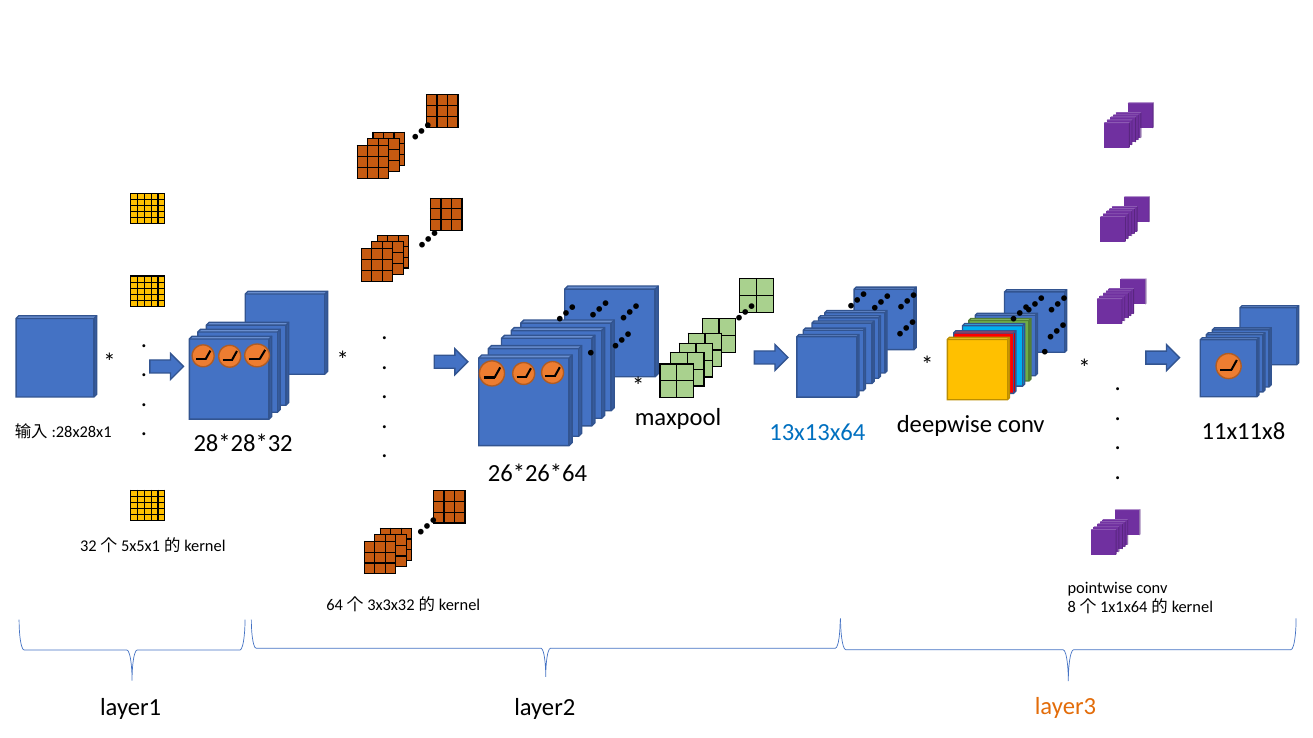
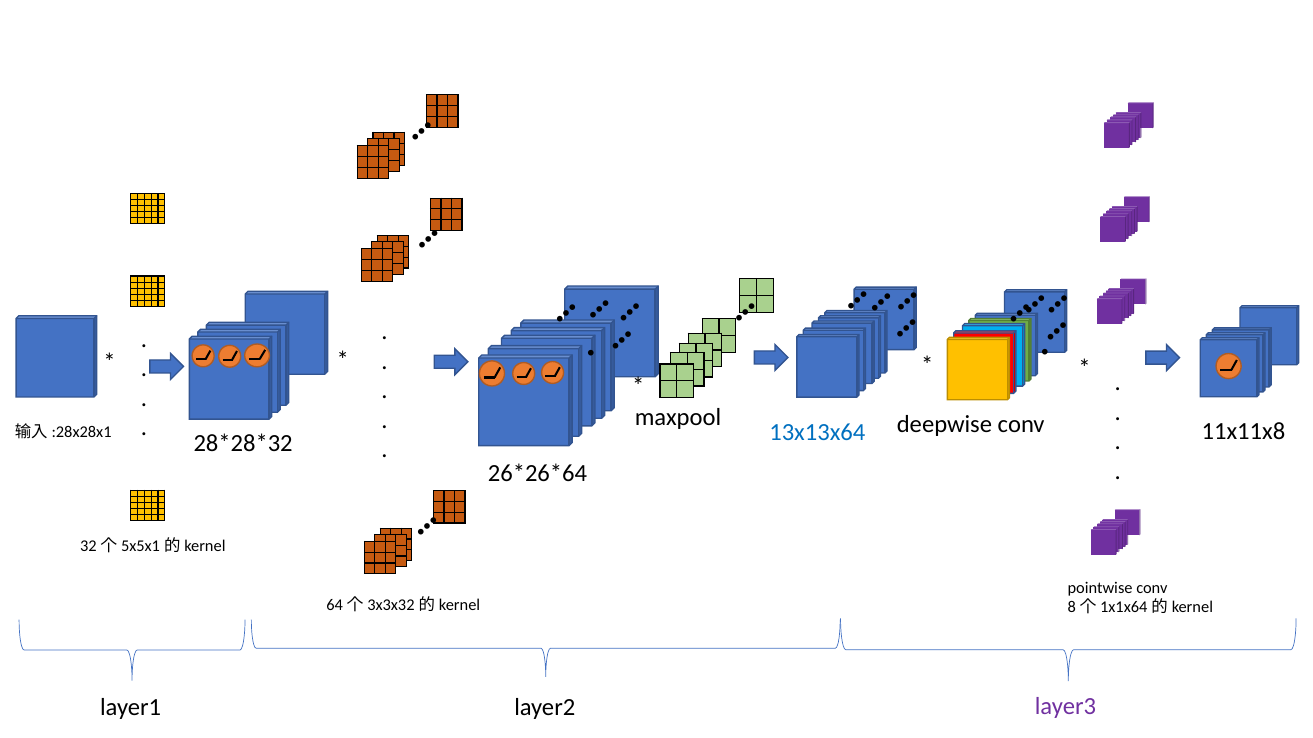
layer3 colour: orange -> purple
